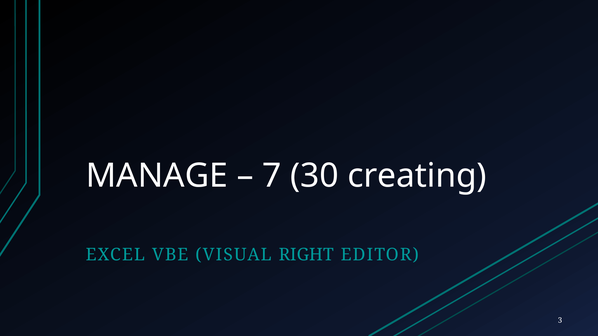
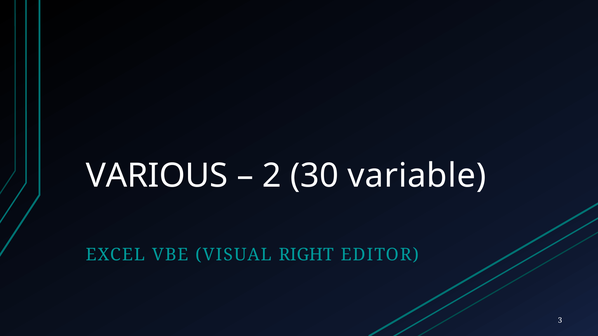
MANAGE: MANAGE -> VARIOUS
7: 7 -> 2
creating: creating -> variable
